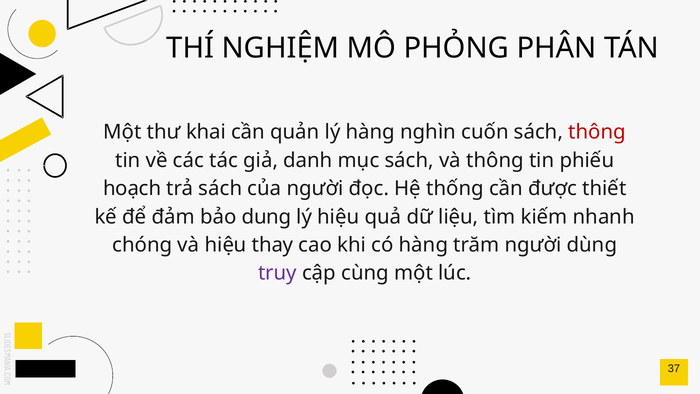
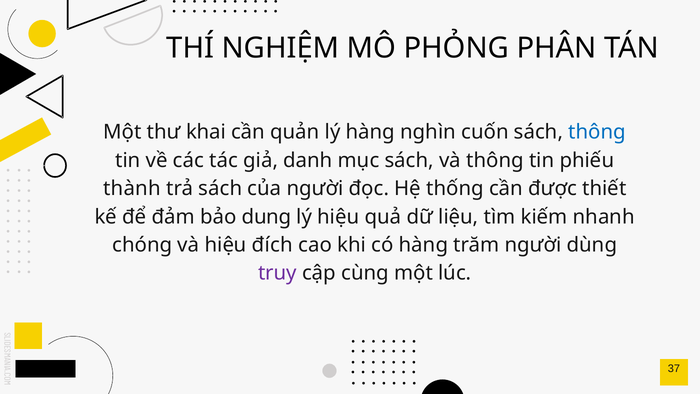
thông at (597, 132) colour: red -> blue
hoạch: hoạch -> thành
thay: thay -> đích
